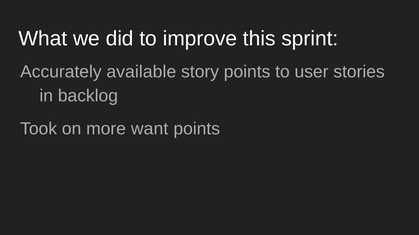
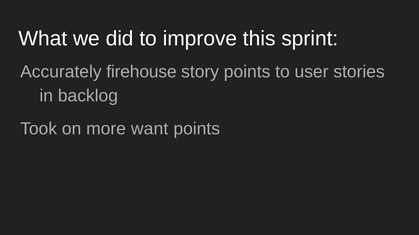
available: available -> firehouse
